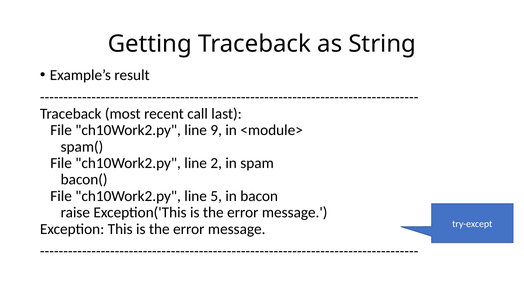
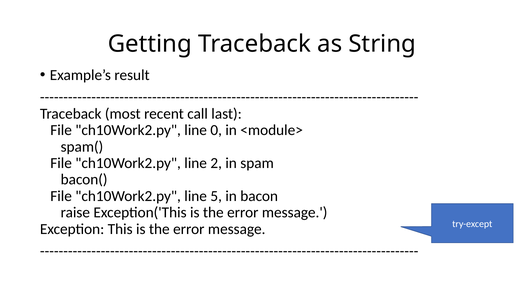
9: 9 -> 0
